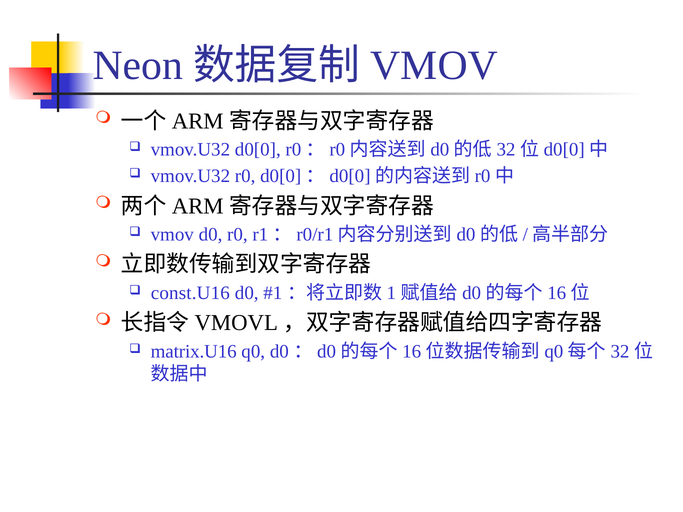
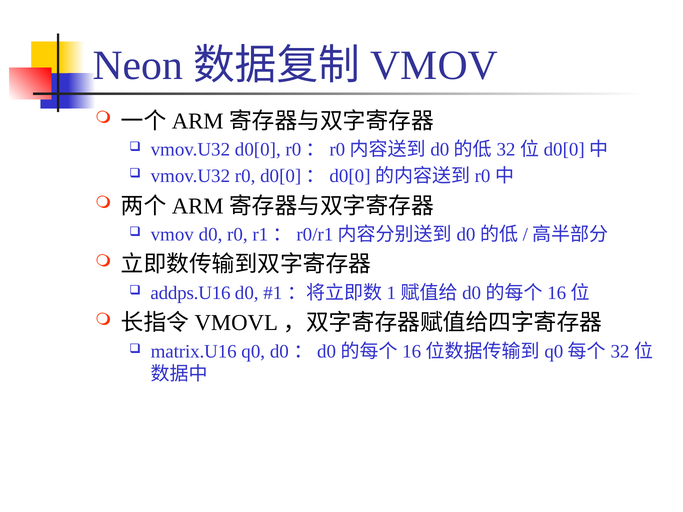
const.U16: const.U16 -> addps.U16
